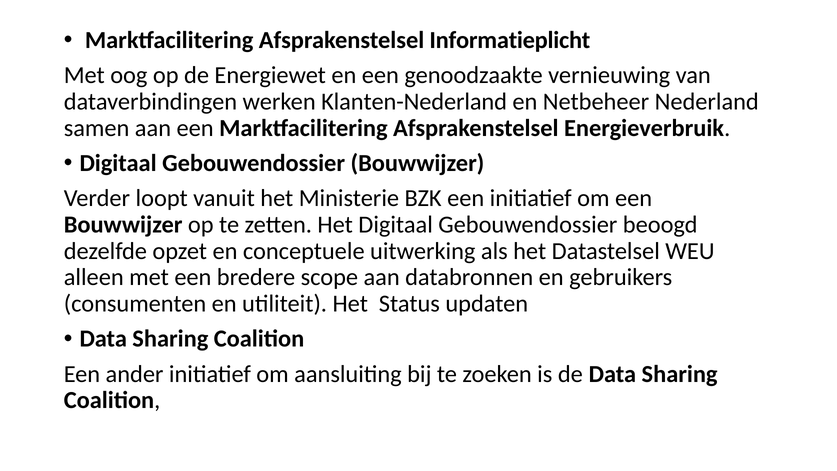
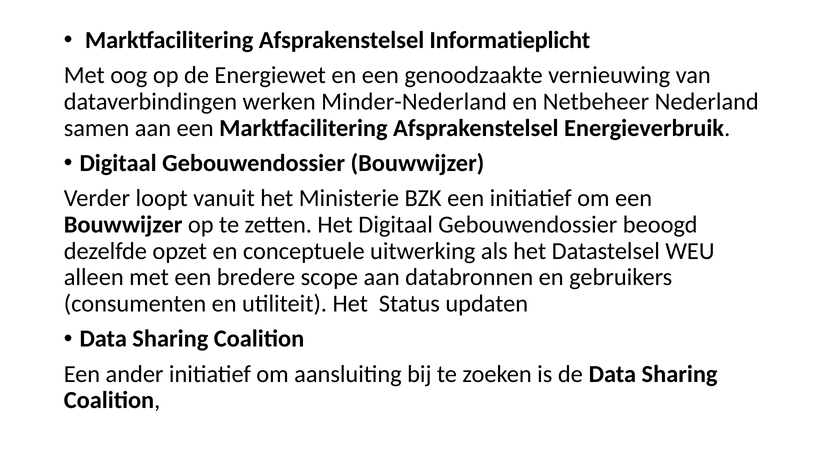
Klanten-Nederland: Klanten-Nederland -> Minder-Nederland
